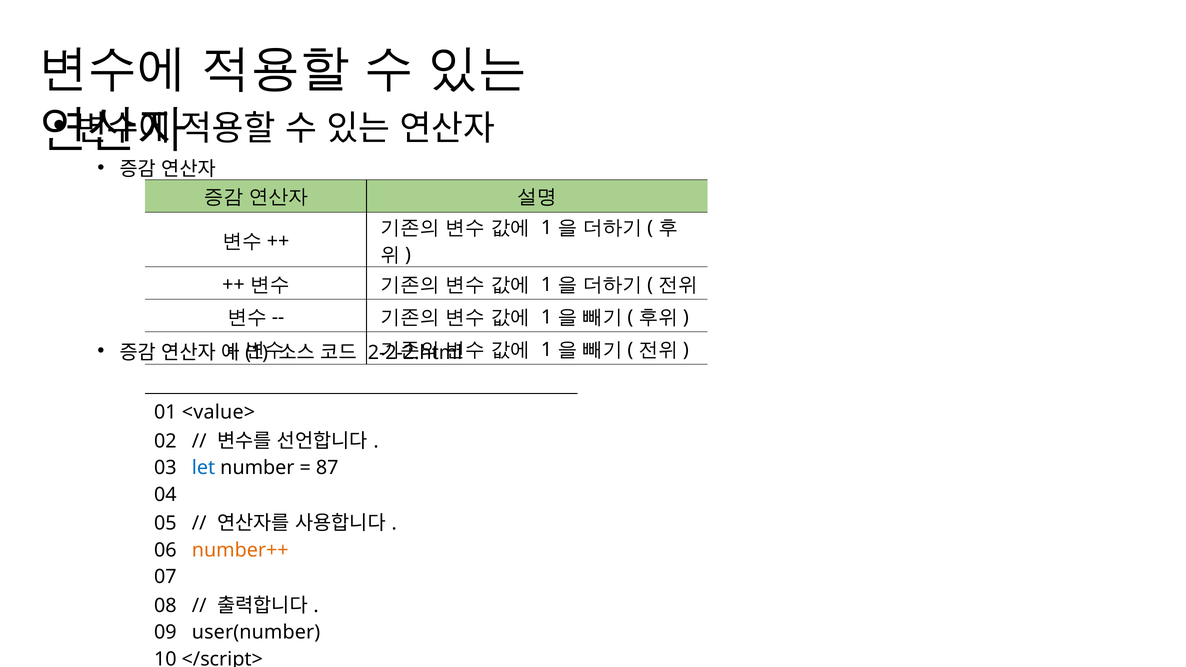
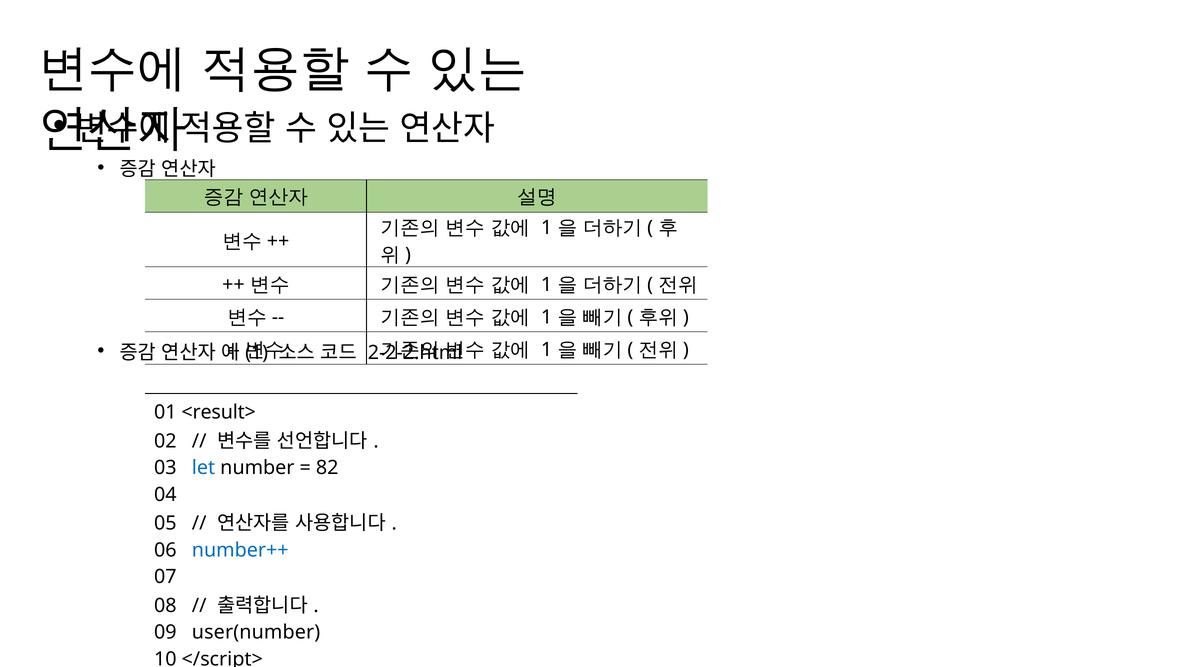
<value>: <value> -> <result>
87: 87 -> 82
number++ colour: orange -> blue
